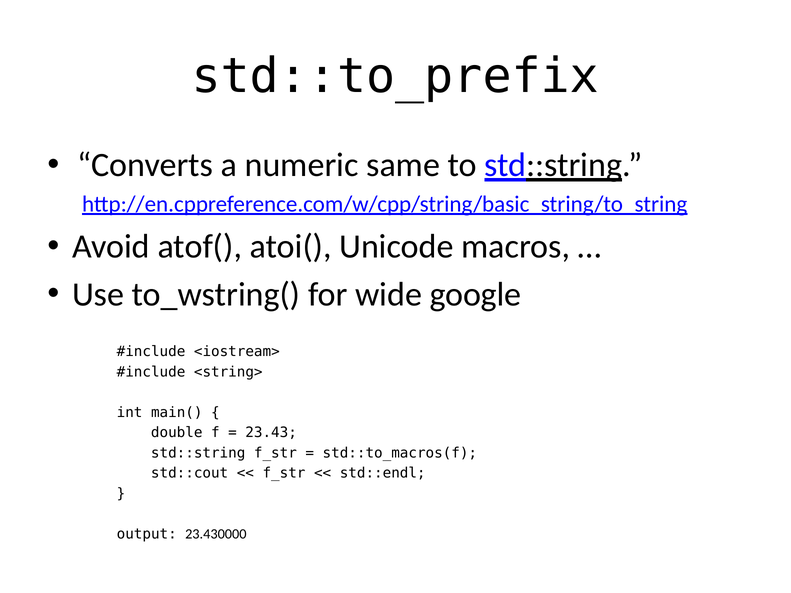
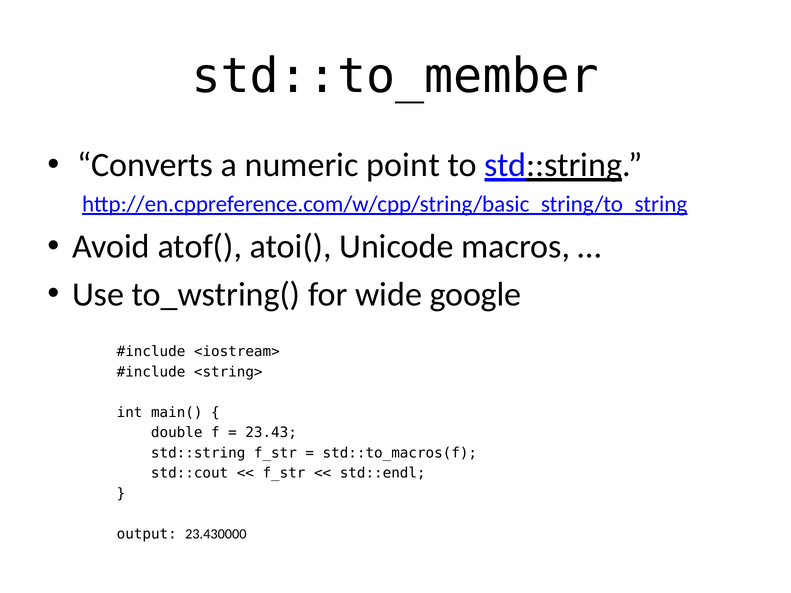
std::to_prefix: std::to_prefix -> std::to_member
same: same -> point
